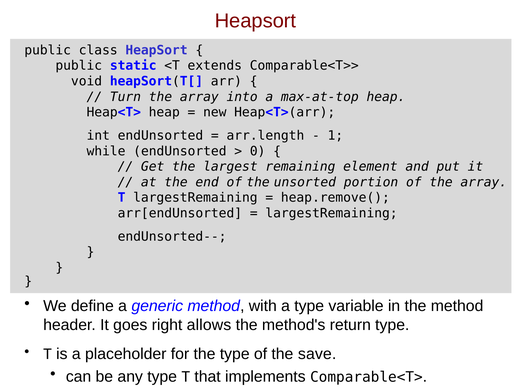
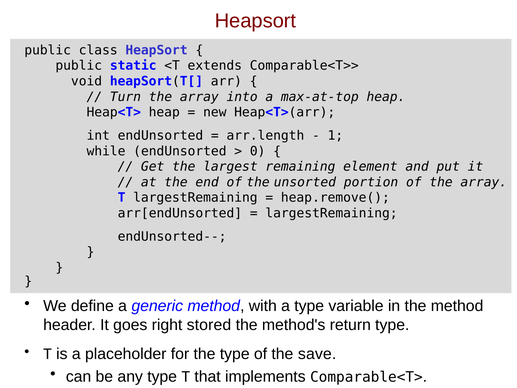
allows: allows -> stored
